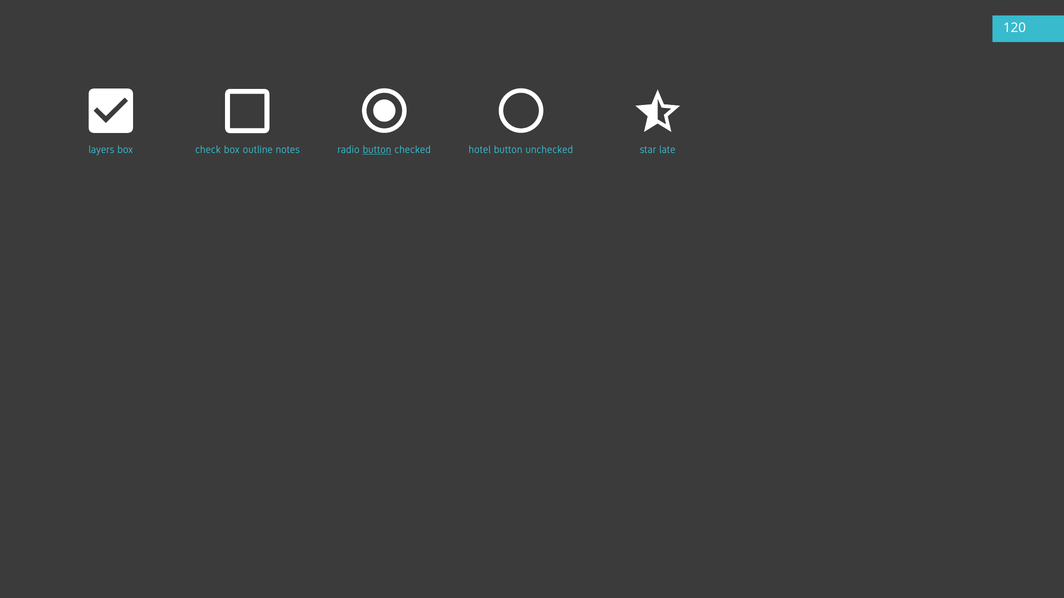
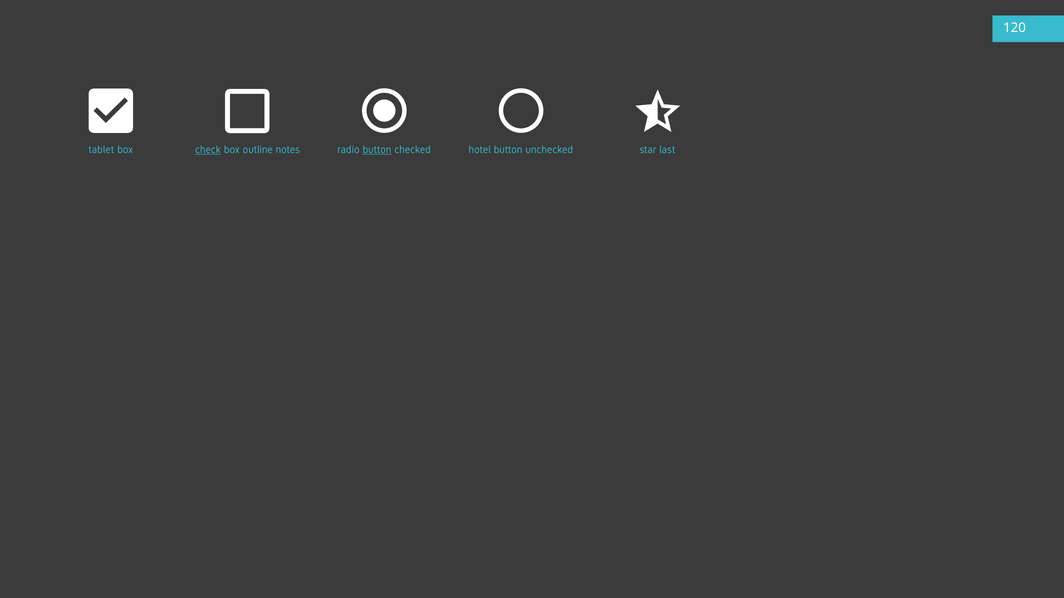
layers: layers -> tablet
check underline: none -> present
late: late -> last
